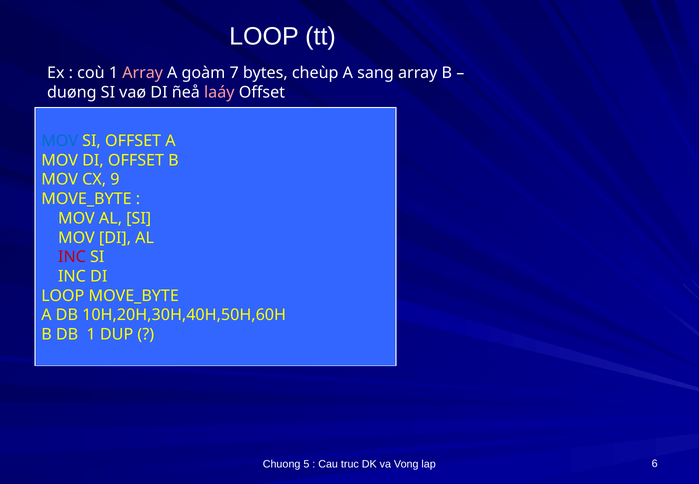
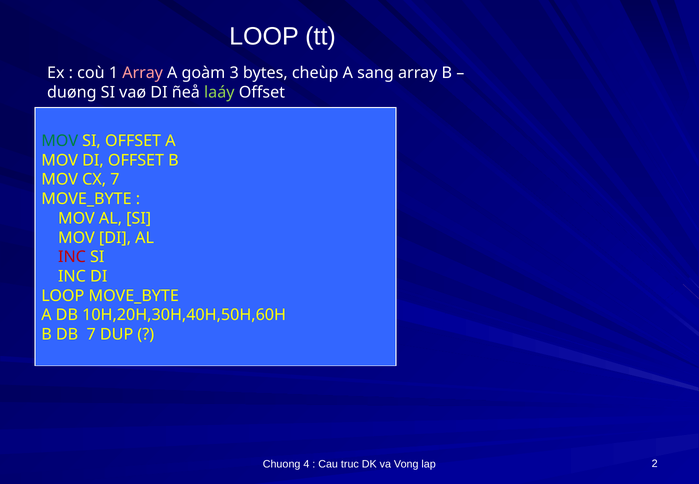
7: 7 -> 3
laáy colour: pink -> light green
MOV at (60, 141) colour: blue -> green
CX 9: 9 -> 7
DB 1: 1 -> 7
5: 5 -> 4
6: 6 -> 2
